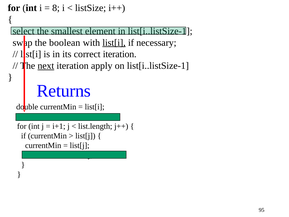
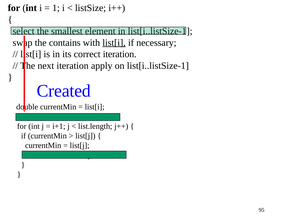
8: 8 -> 1
boolean: boolean -> contains
next underline: present -> none
Returns: Returns -> Created
